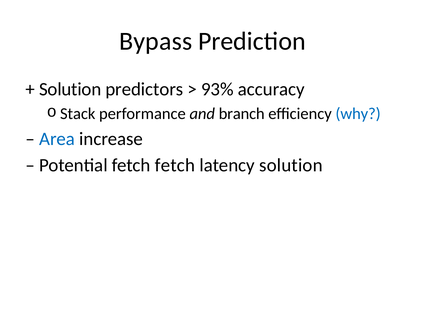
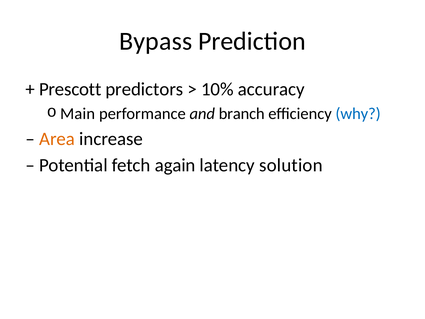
Solution at (70, 89): Solution -> Prescott
93%: 93% -> 10%
Stack: Stack -> Main
Area colour: blue -> orange
fetch fetch: fetch -> again
